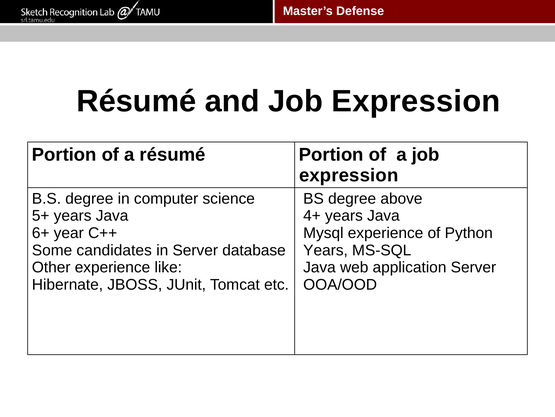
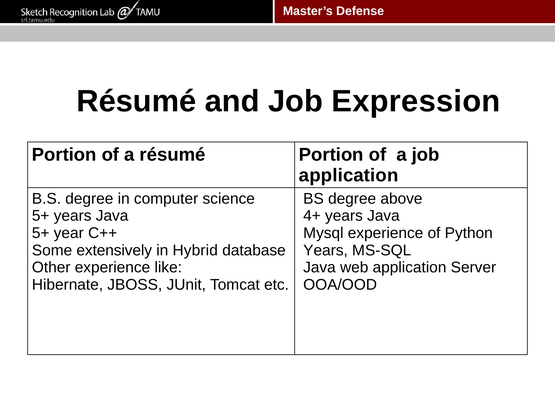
expression at (349, 175): expression -> application
6+ at (41, 233): 6+ -> 5+
candidates: candidates -> extensively
in Server: Server -> Hybrid
